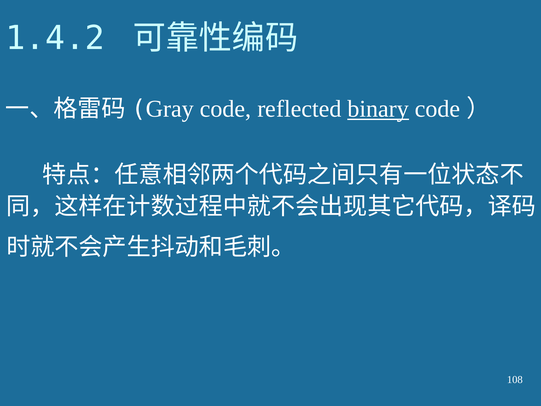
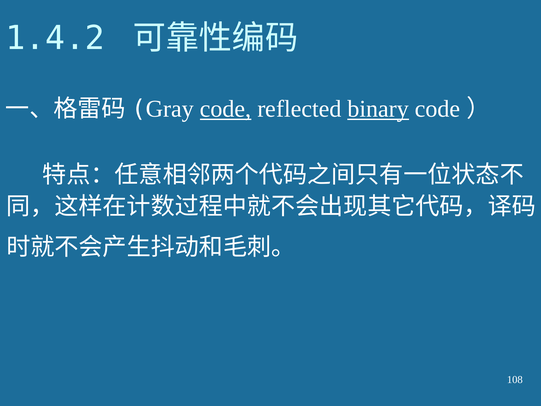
code at (226, 109) underline: none -> present
